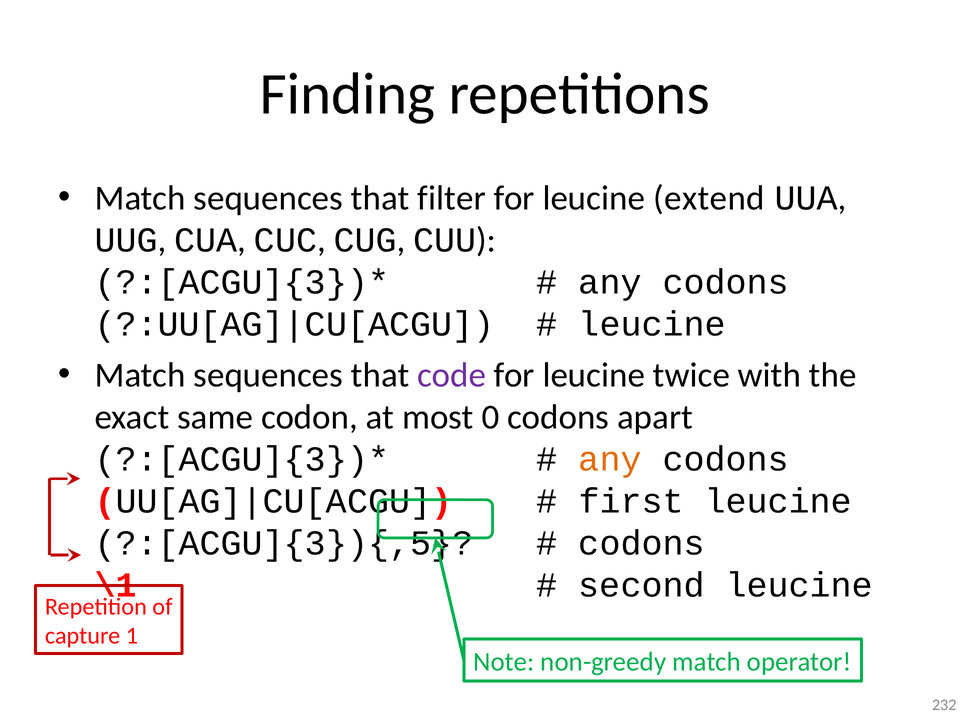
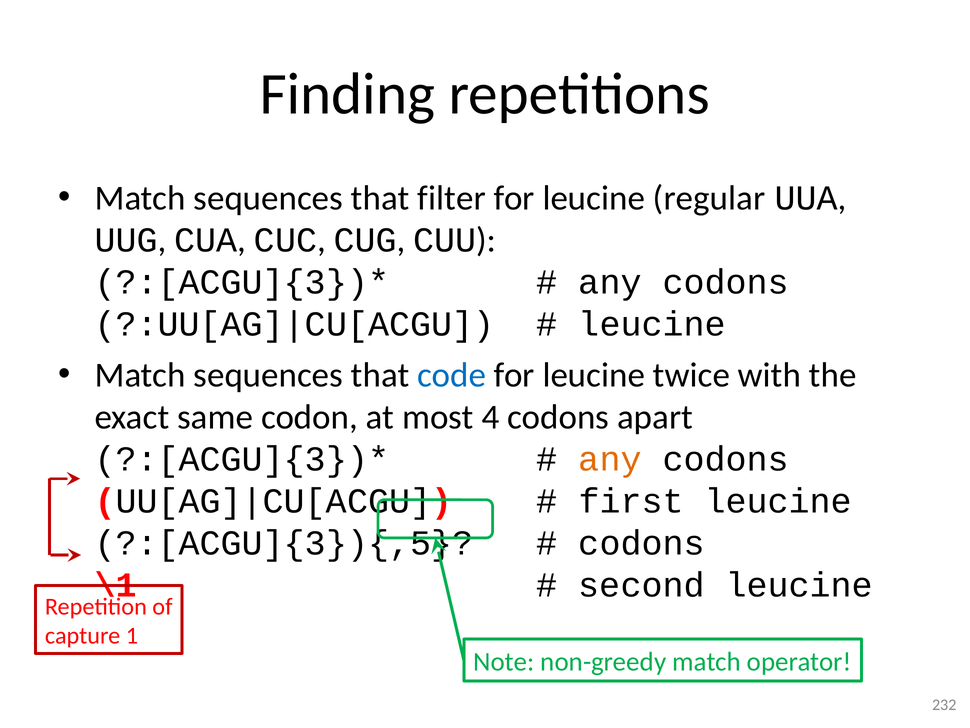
extend: extend -> regular
code colour: purple -> blue
0: 0 -> 4
